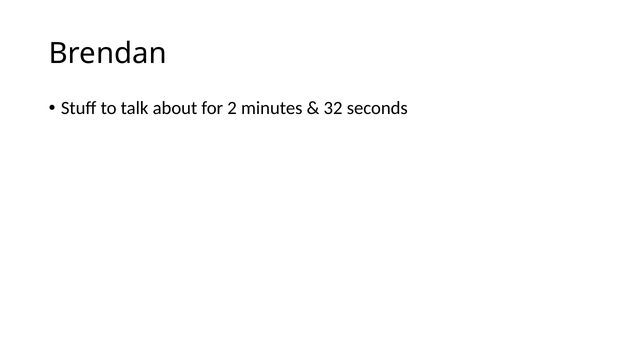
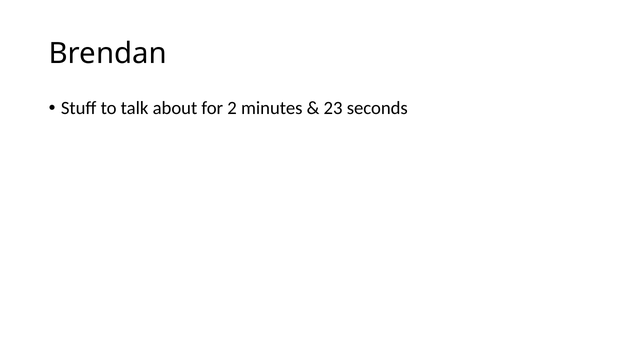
32: 32 -> 23
